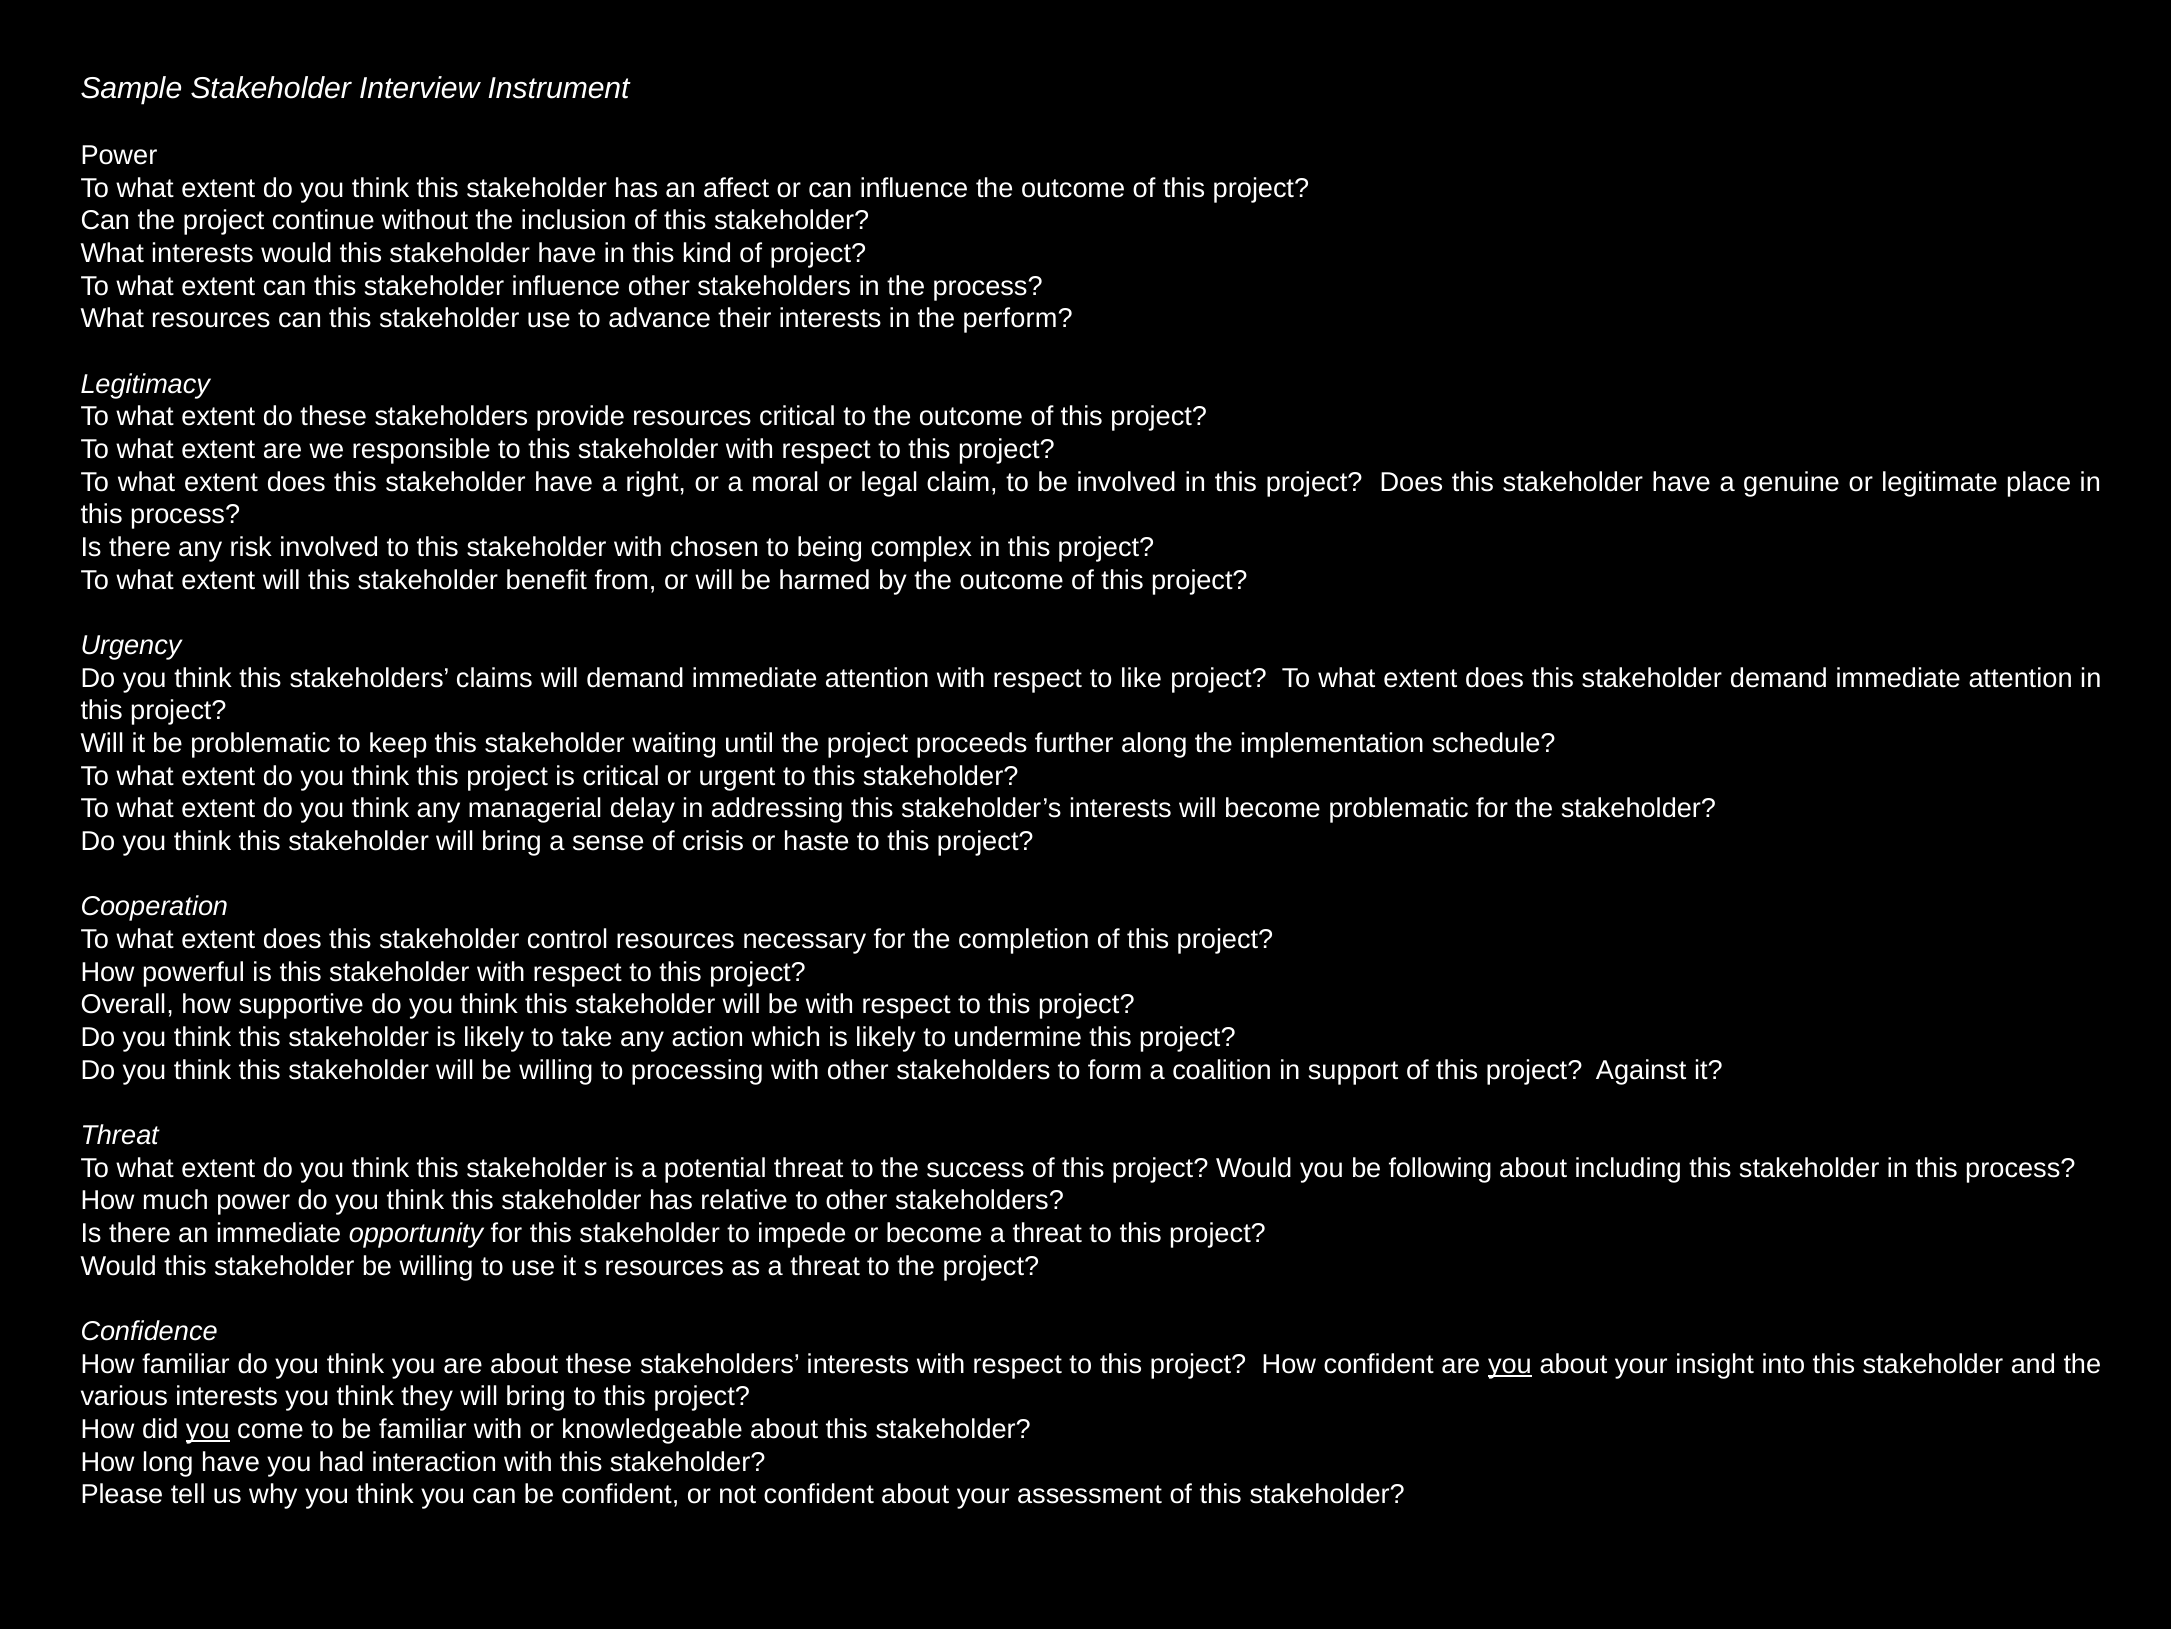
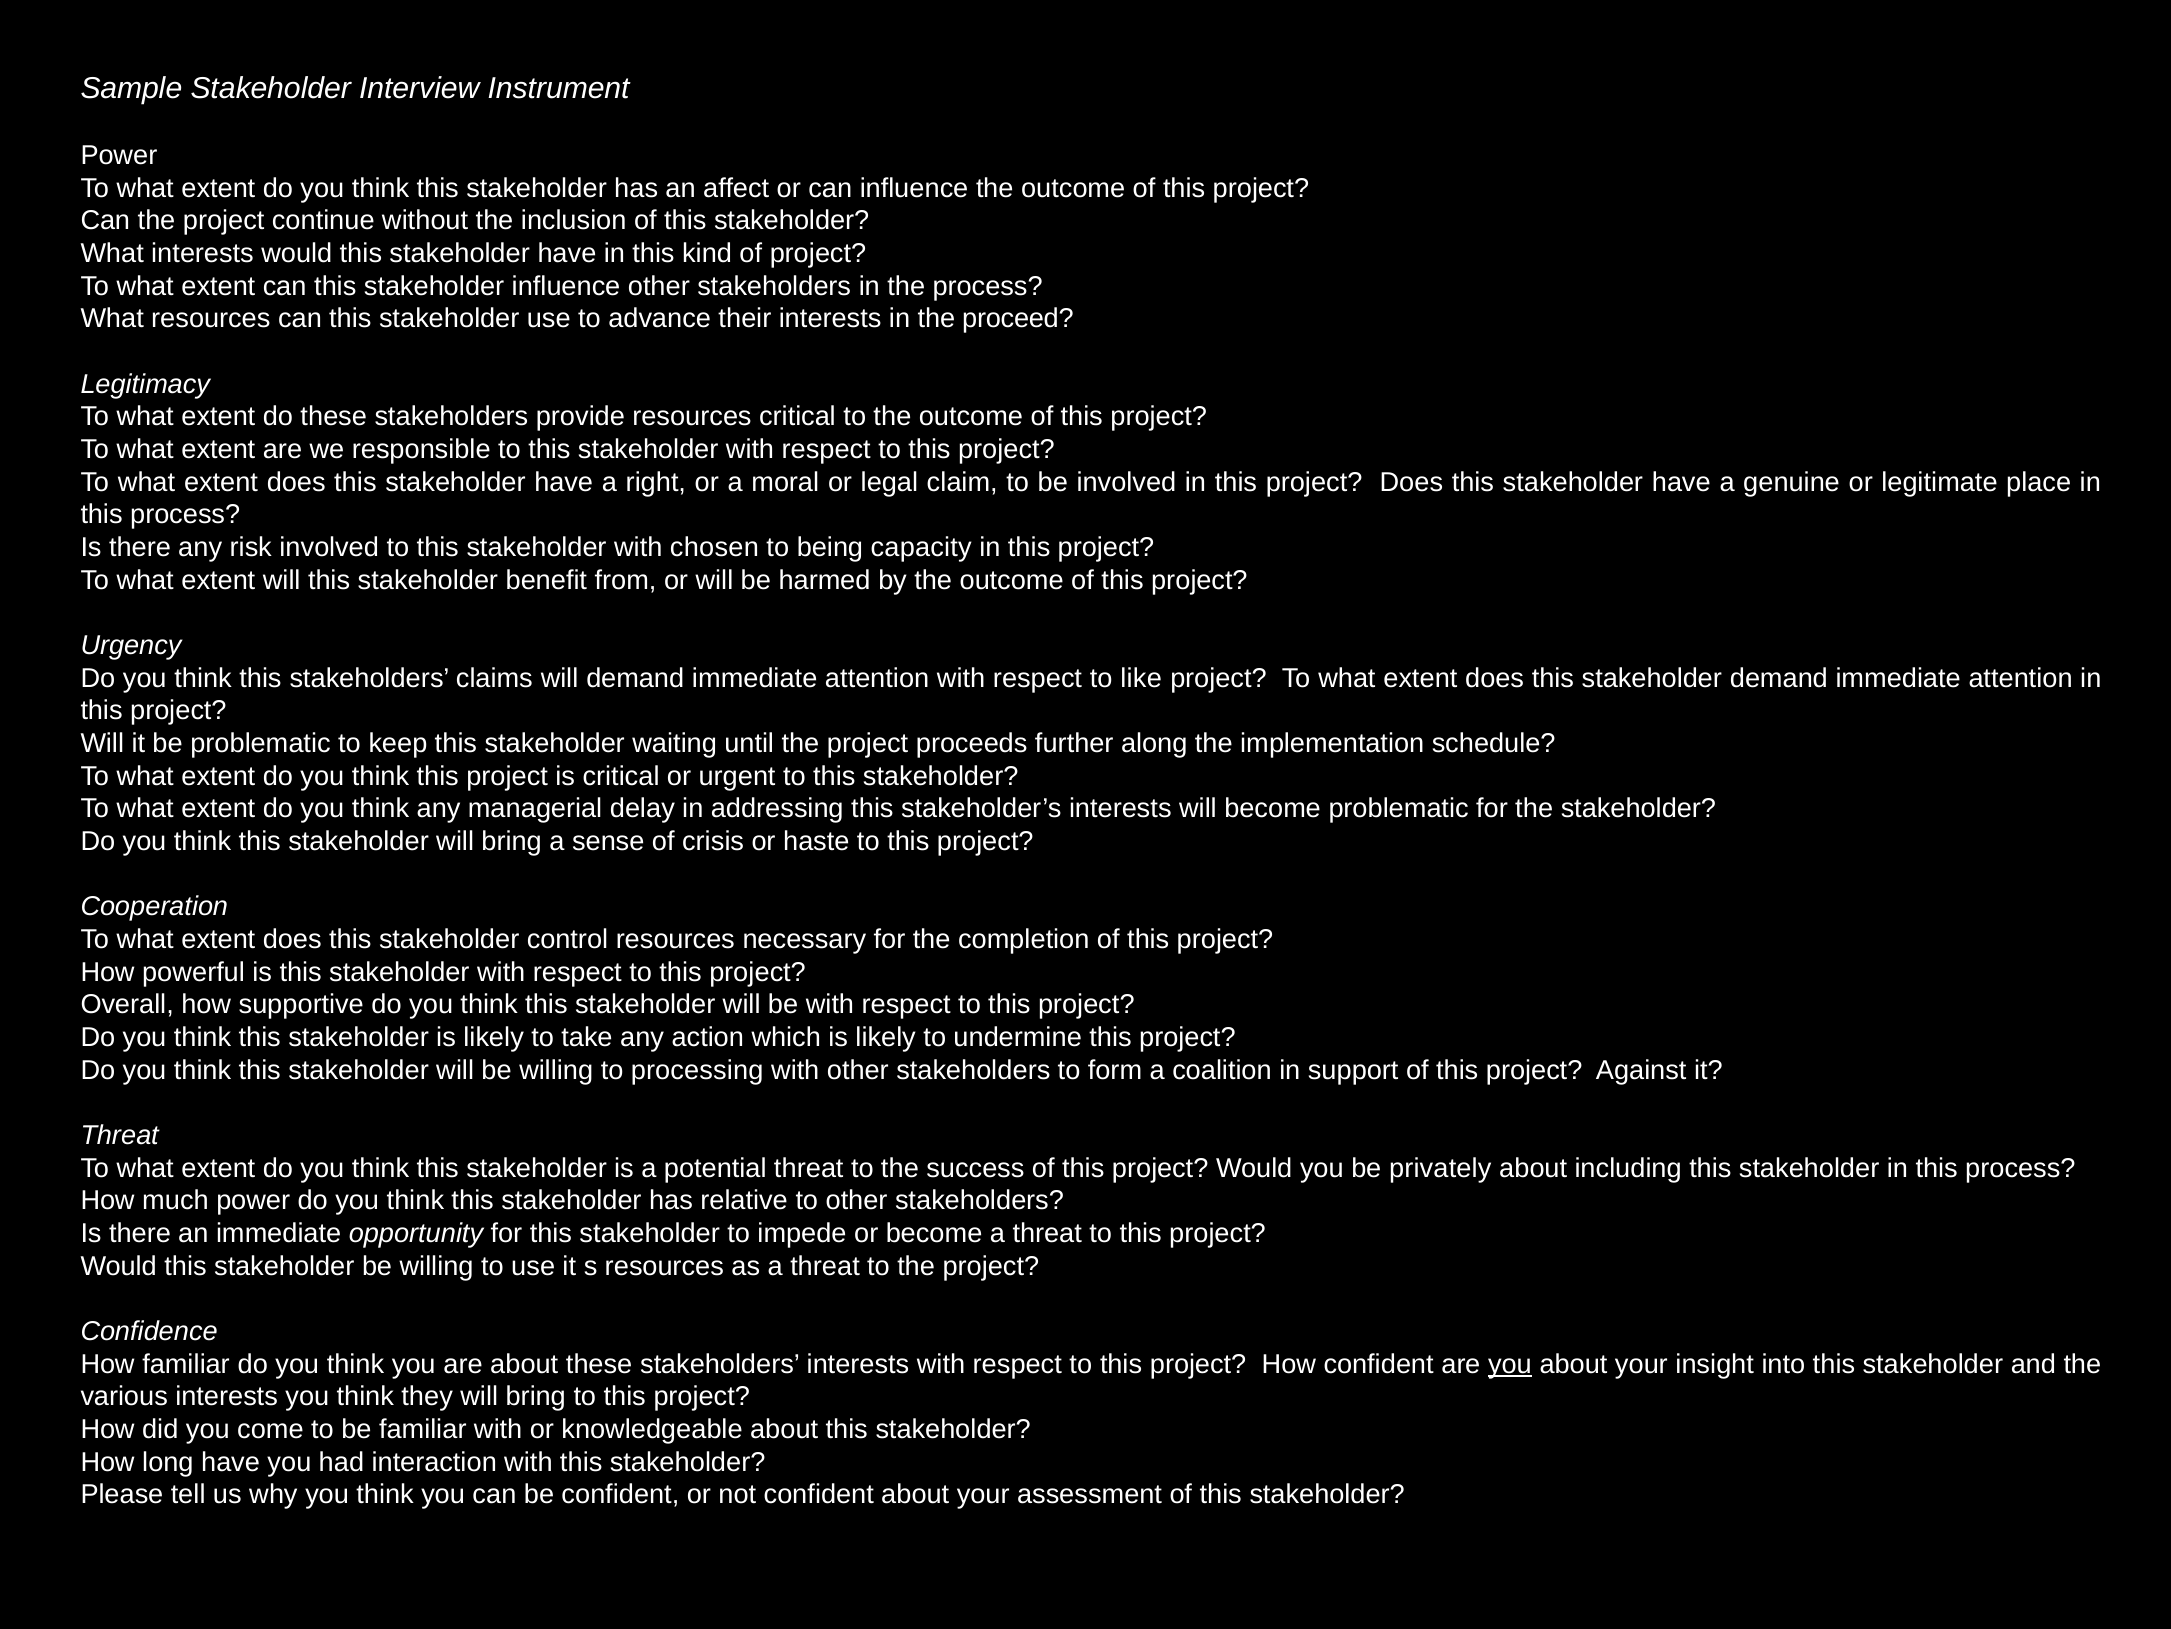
perform: perform -> proceed
complex: complex -> capacity
following: following -> privately
you at (208, 1429) underline: present -> none
